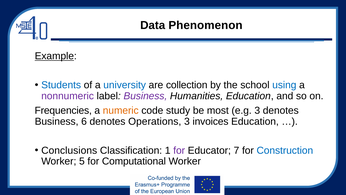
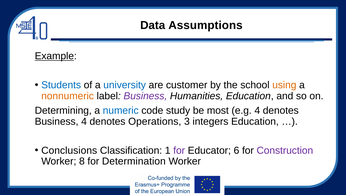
Phenomenon: Phenomenon -> Assumptions
collection: collection -> customer
using colour: blue -> orange
nonnumeric colour: purple -> orange
Frequencies: Frequencies -> Determining
numeric colour: orange -> blue
e.g 3: 3 -> 4
Business 6: 6 -> 4
invoices: invoices -> integers
7: 7 -> 6
Construction colour: blue -> purple
5: 5 -> 8
Computational: Computational -> Determination
